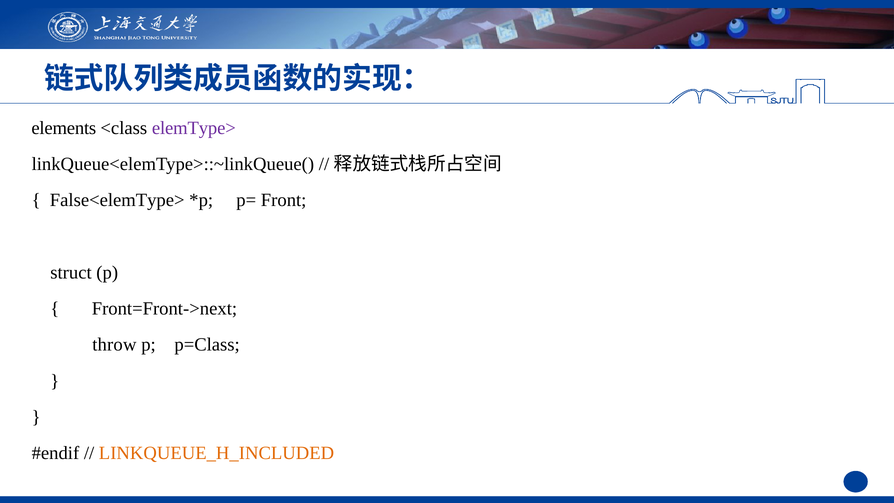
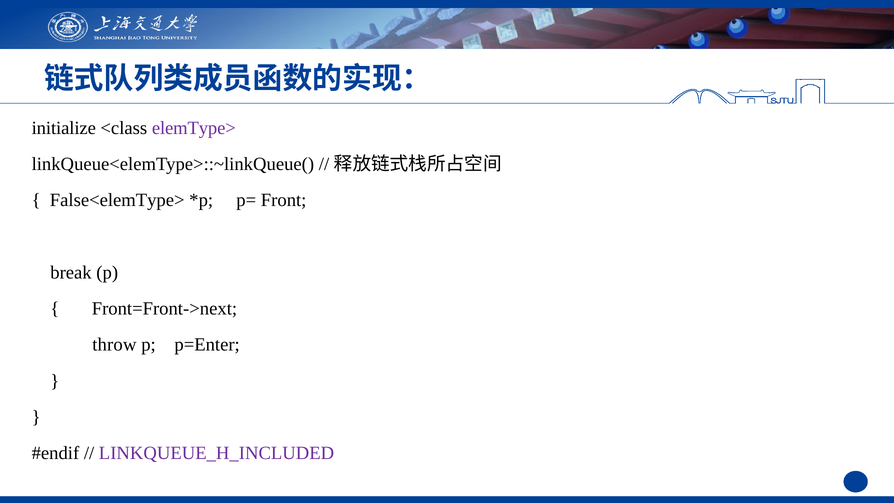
elements: elements -> initialize
struct: struct -> break
p=Class: p=Class -> p=Enter
LINKQUEUE_H_INCLUDED colour: orange -> purple
